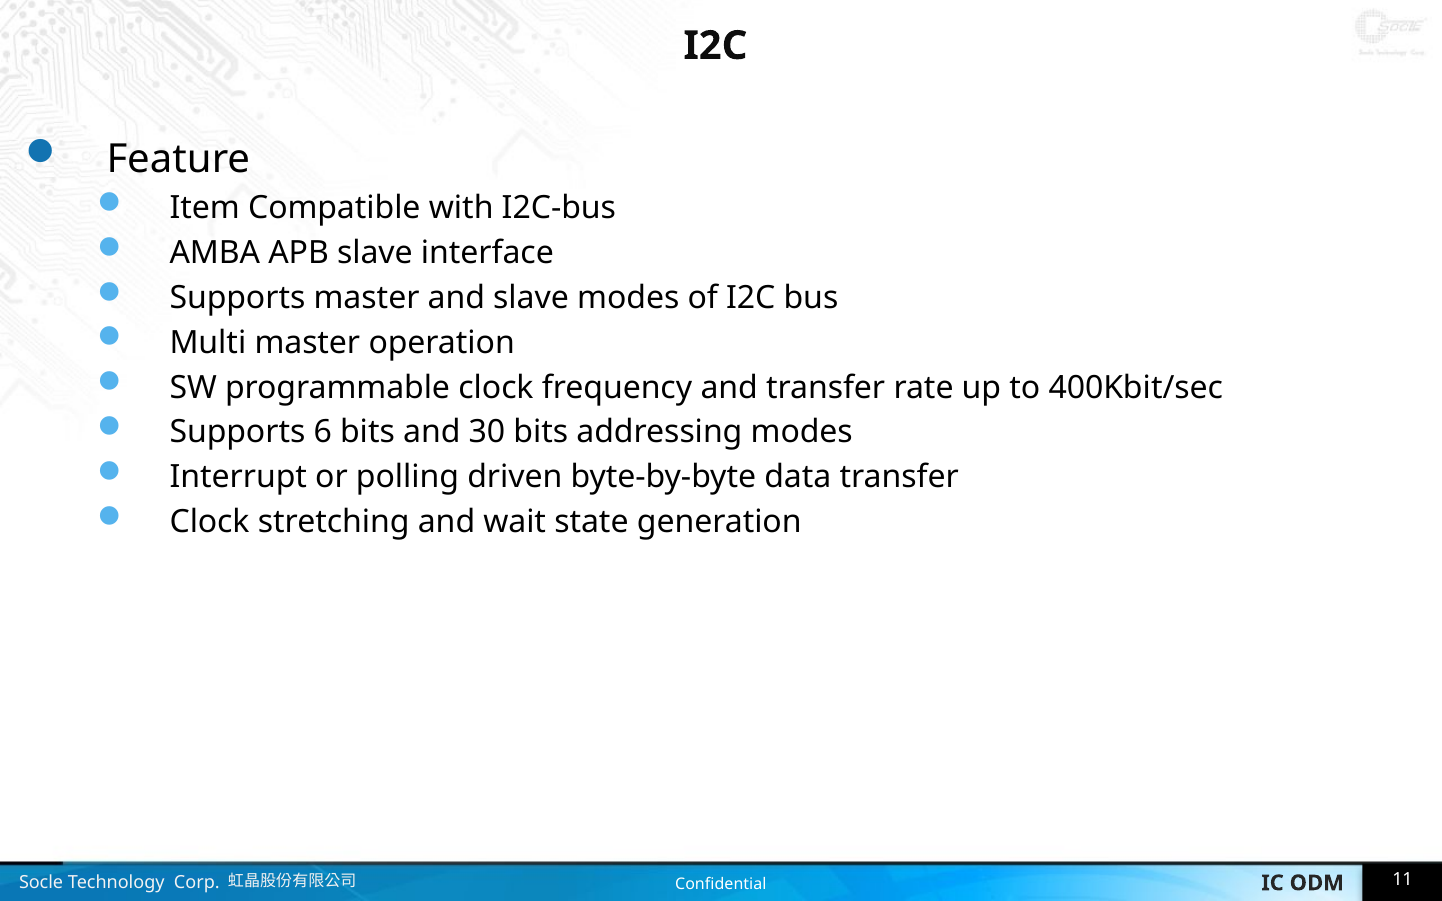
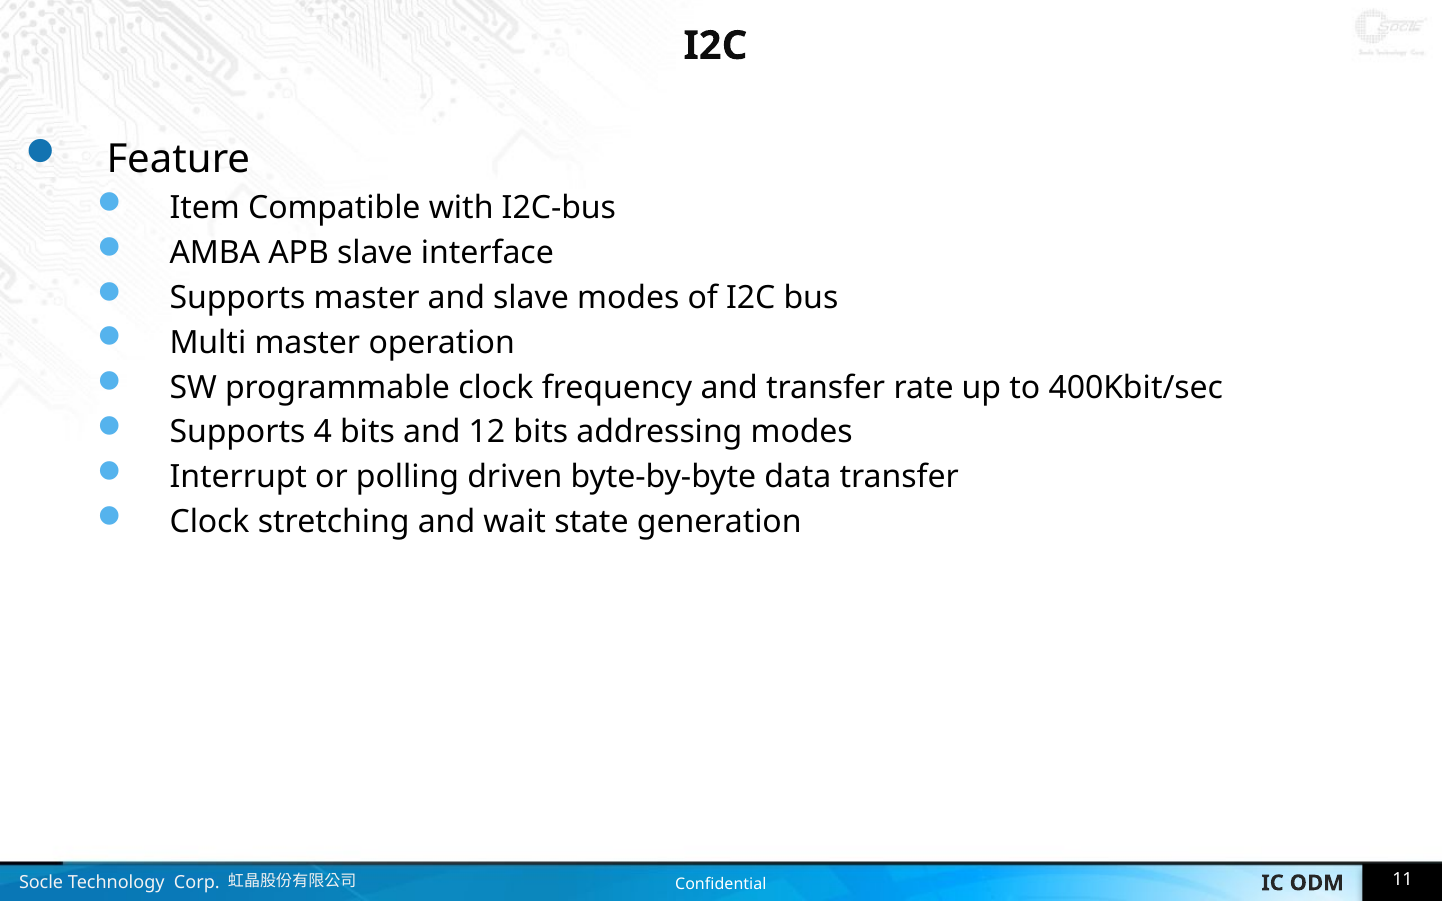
6: 6 -> 4
30: 30 -> 12
